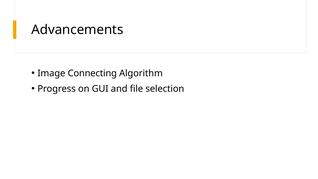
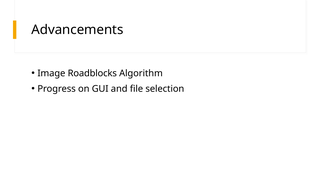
Connecting: Connecting -> Roadblocks
